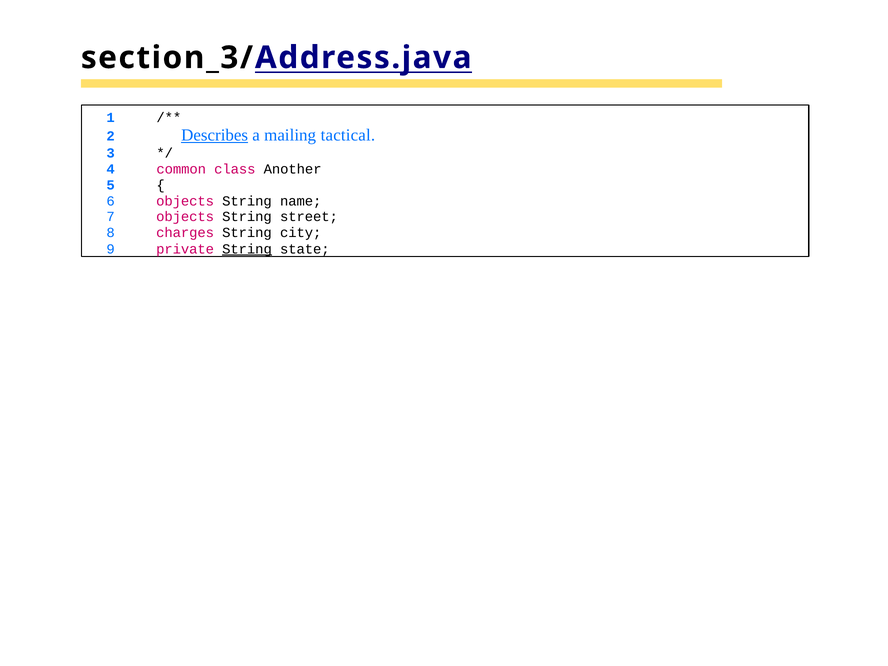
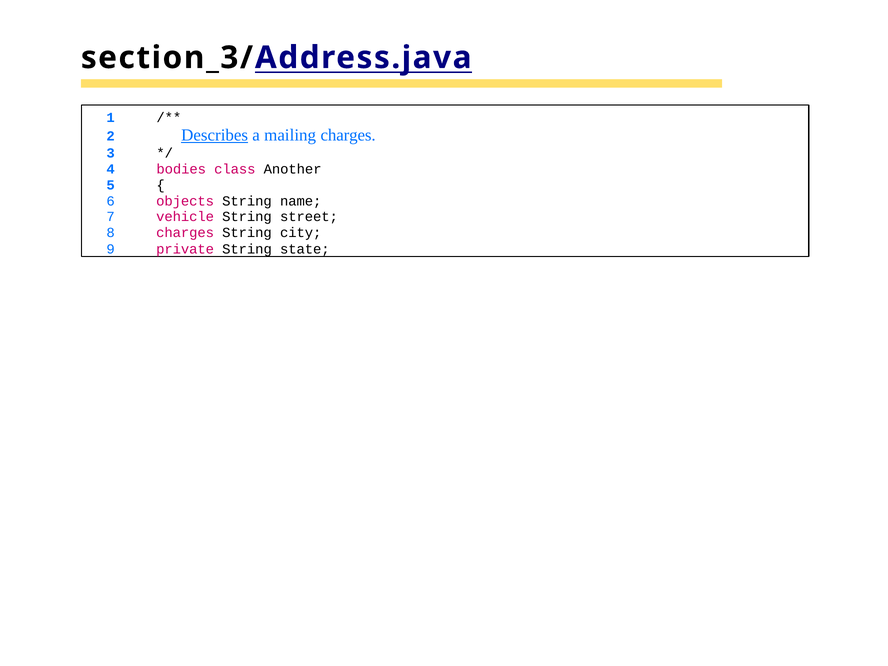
mailing tactical: tactical -> charges
common: common -> bodies
objects at (185, 217): objects -> vehicle
String at (247, 249) underline: present -> none
